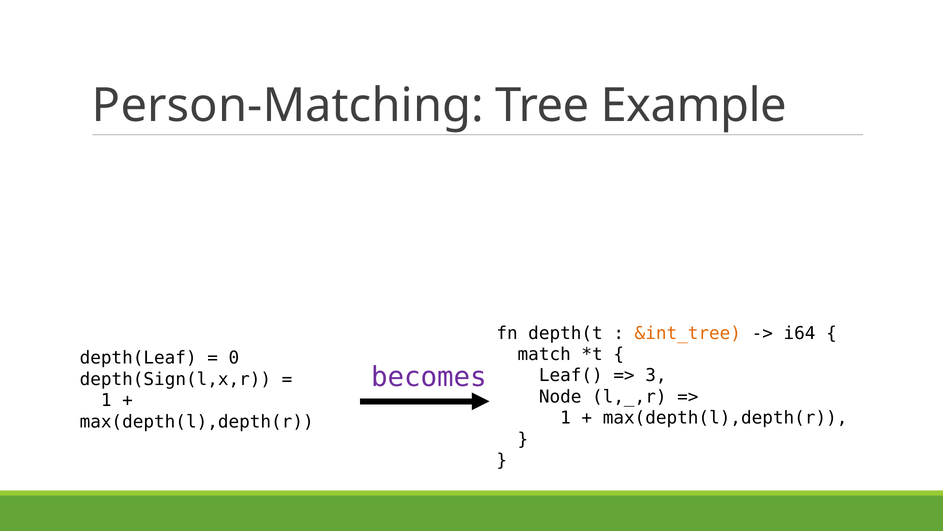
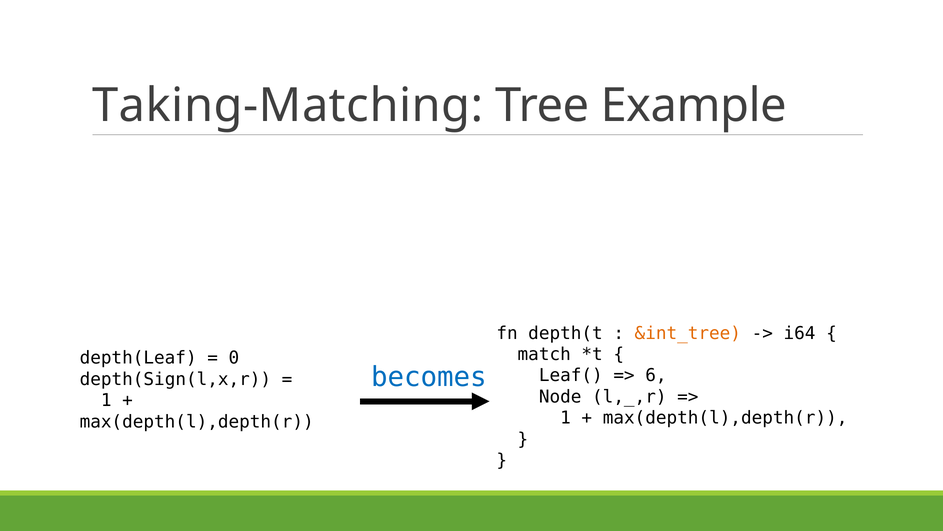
Person-Matching: Person-Matching -> Taking-Matching
becomes colour: purple -> blue
3: 3 -> 6
